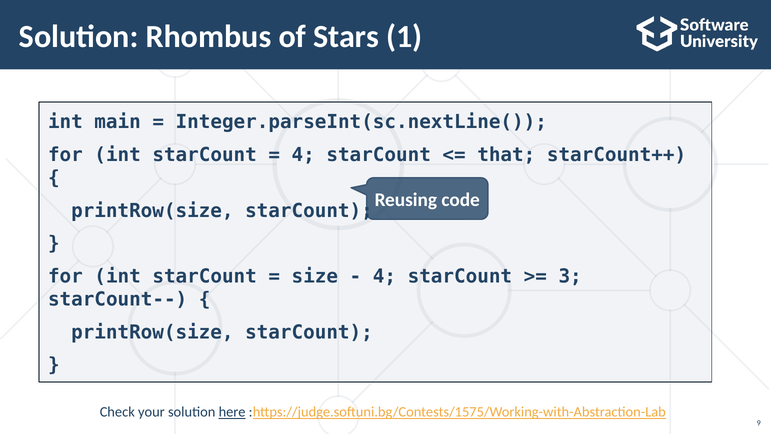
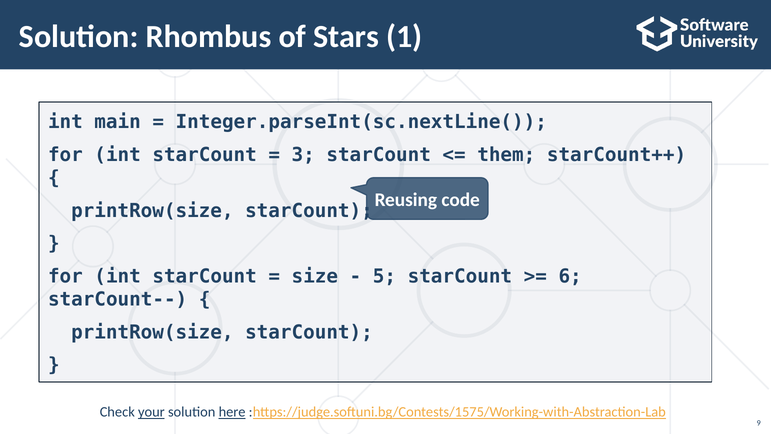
4 at (303, 155): 4 -> 3
that: that -> them
4 at (384, 276): 4 -> 5
3: 3 -> 6
your underline: none -> present
